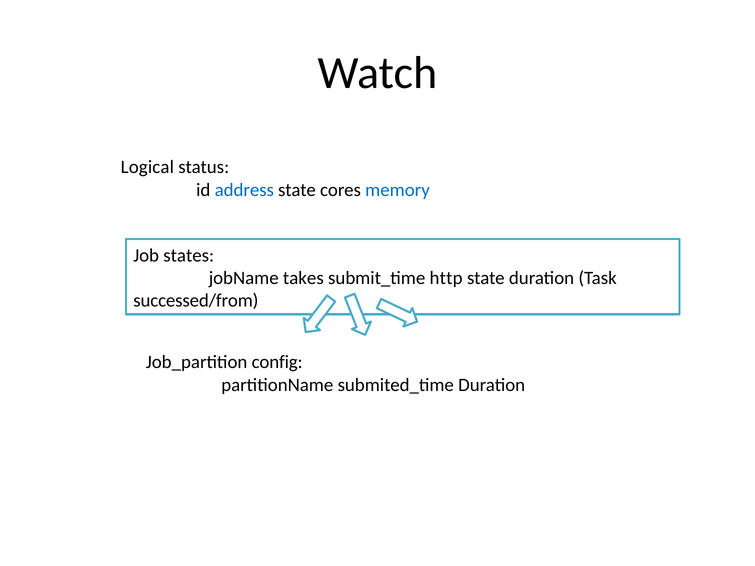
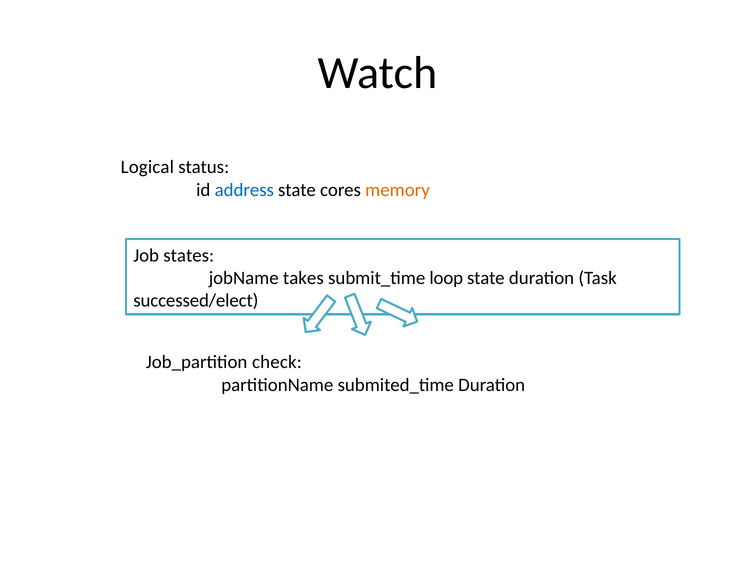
memory colour: blue -> orange
http: http -> loop
successed/from: successed/from -> successed/elect
config: config -> check
